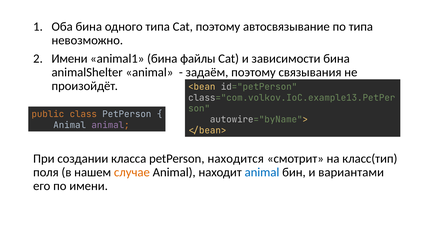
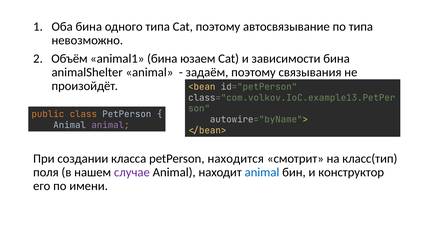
Имени at (69, 59): Имени -> Объём
файлы: файлы -> юзаем
случае colour: orange -> purple
вариантами: вариантами -> конструктор
